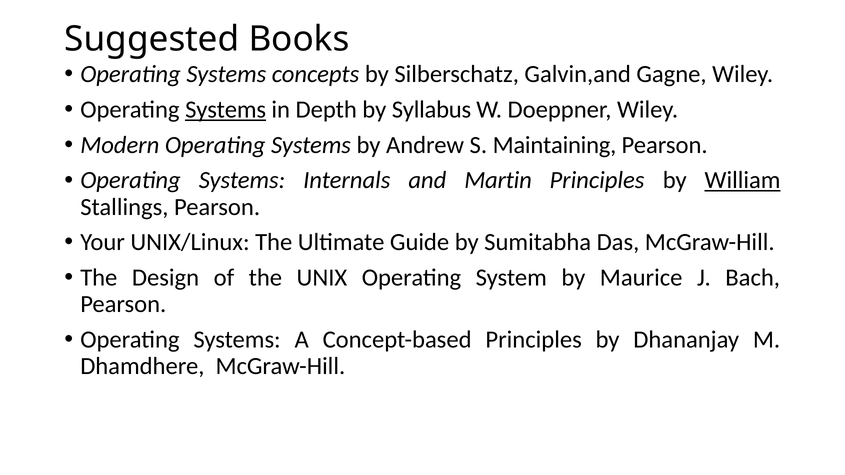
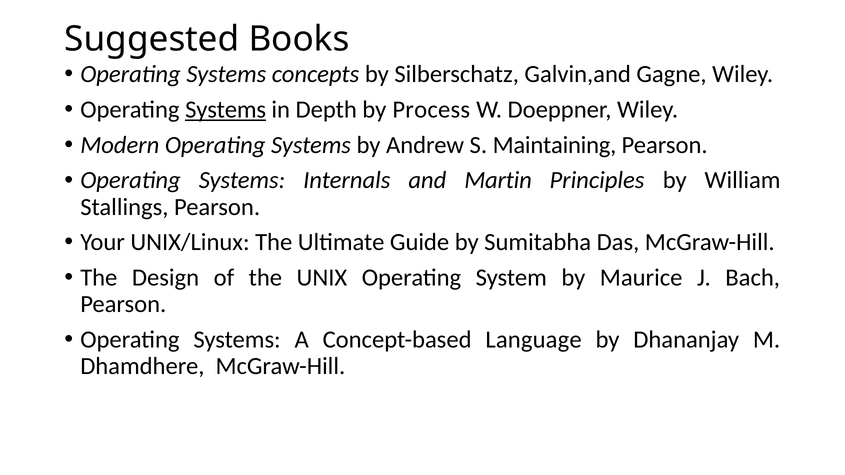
Syllabus: Syllabus -> Process
William underline: present -> none
Concept-based Principles: Principles -> Language
